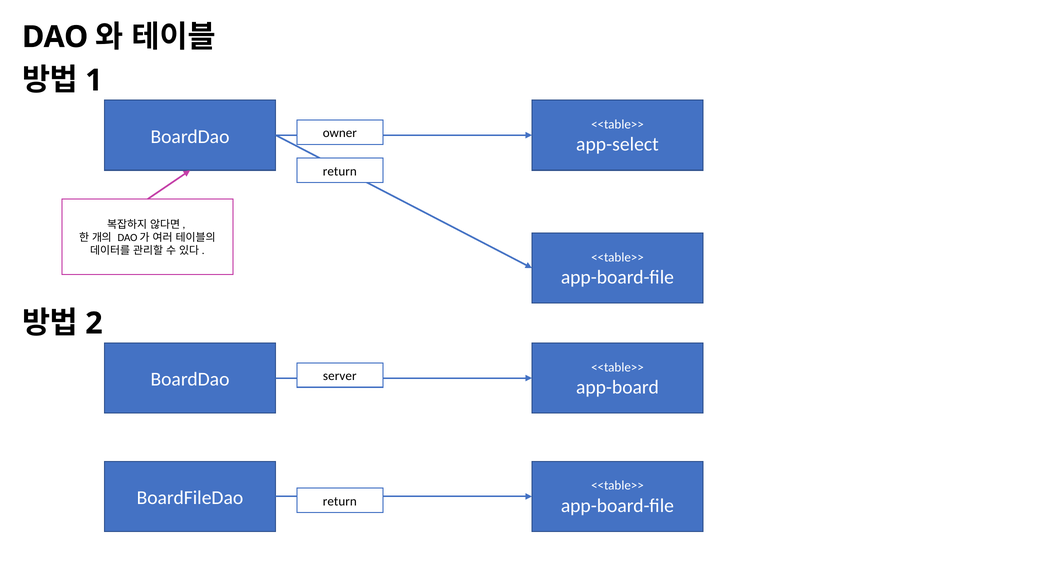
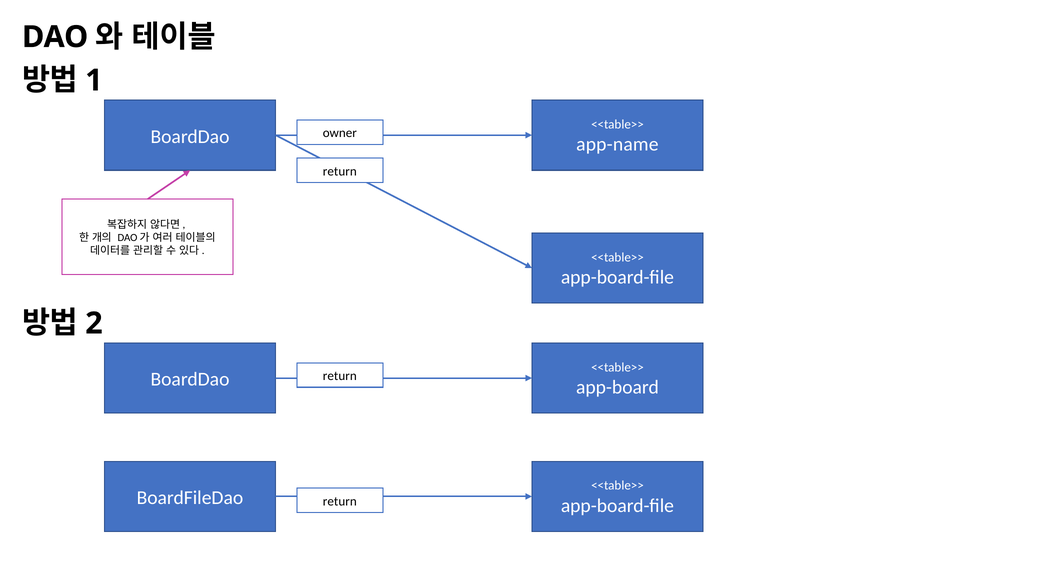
app-select: app-select -> app-name
server at (340, 376): server -> return
